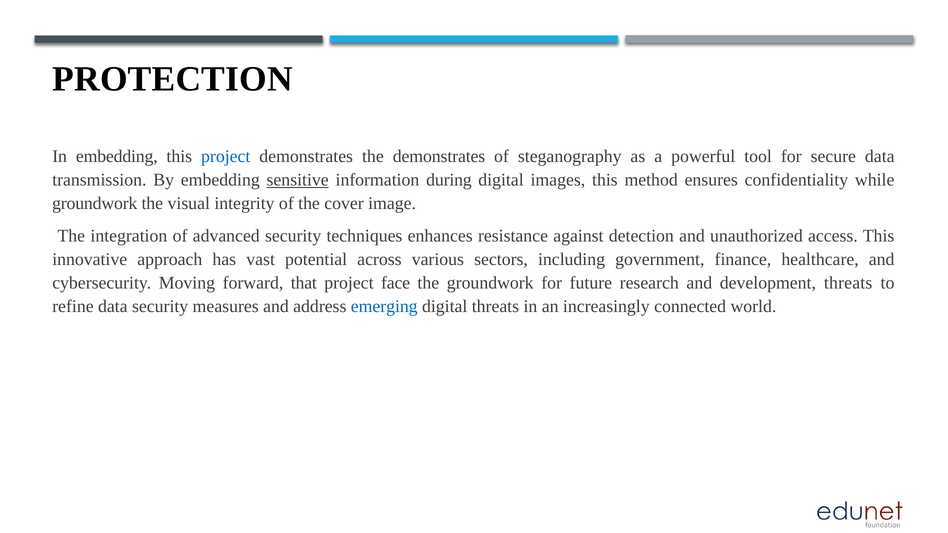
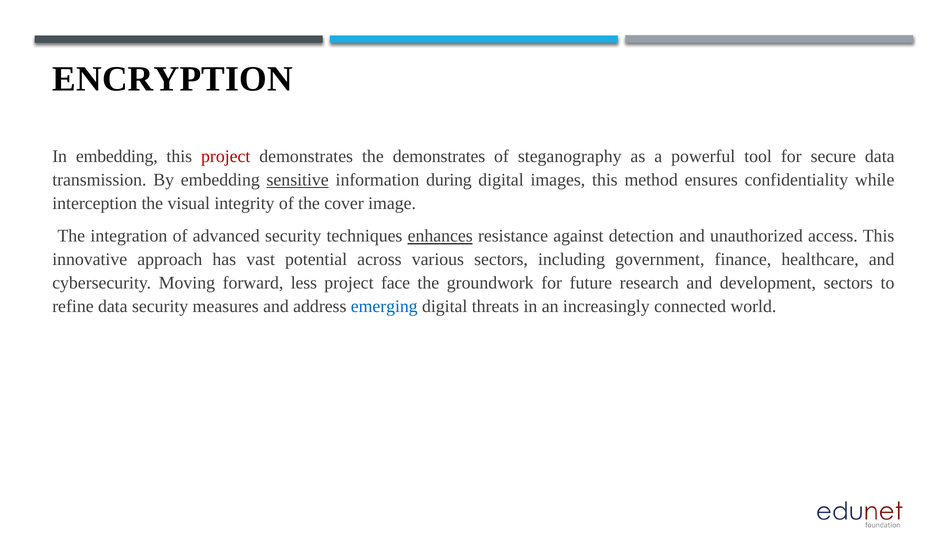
PROTECTION: PROTECTION -> ENCRYPTION
project at (226, 156) colour: blue -> red
groundwork at (95, 203): groundwork -> interception
enhances underline: none -> present
that: that -> less
development threats: threats -> sectors
